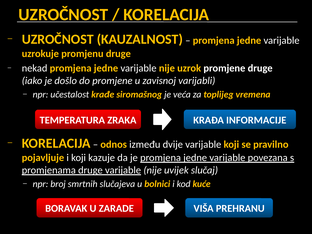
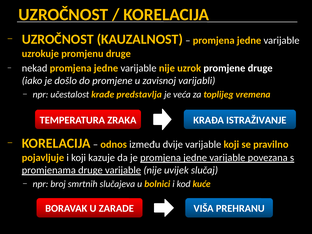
siromašnog: siromašnog -> predstavlja
INFORMACIJE: INFORMACIJE -> ISTRAŽIVANJE
